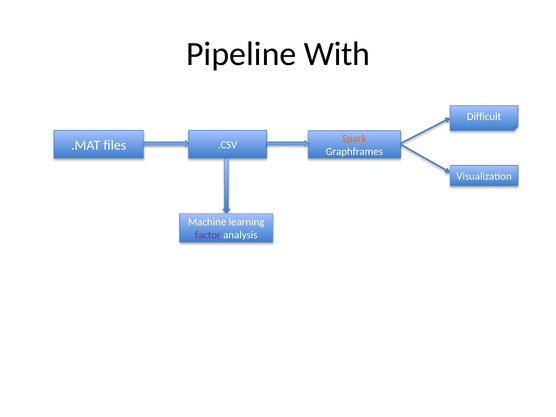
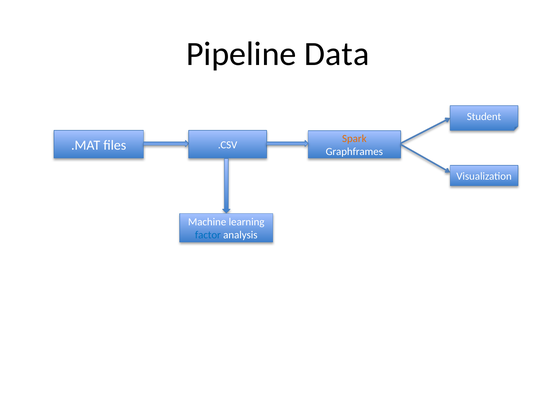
With: With -> Data
Difficult: Difficult -> Student
factor colour: purple -> blue
